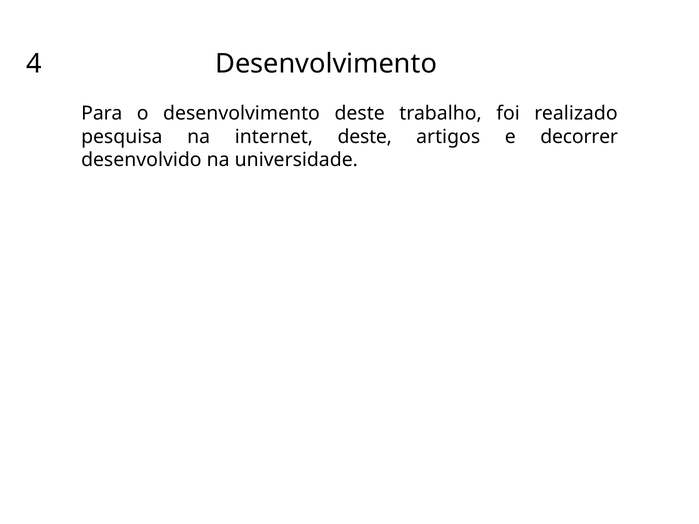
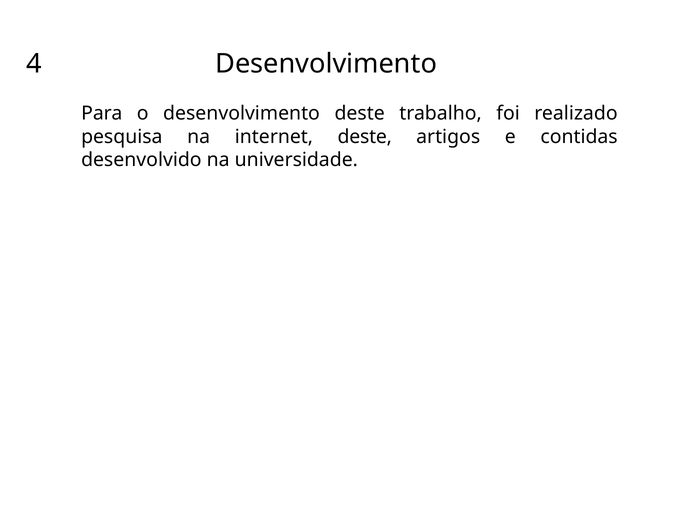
decorrer: decorrer -> contidas
